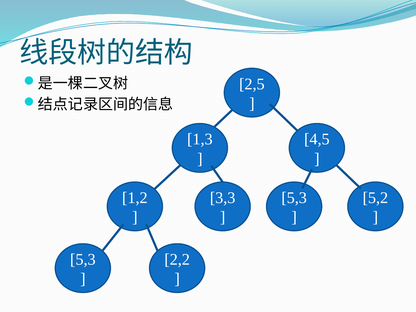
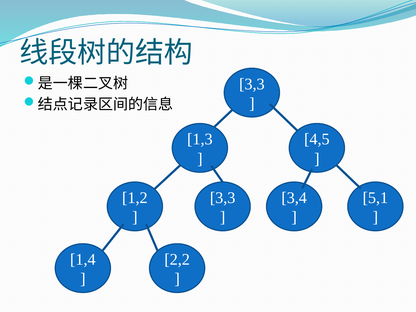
2,5 at (252, 84): 2,5 -> 3,3
5,3 at (294, 198): 5,3 -> 3,4
5,2: 5,2 -> 5,1
5,3 at (83, 260): 5,3 -> 1,4
